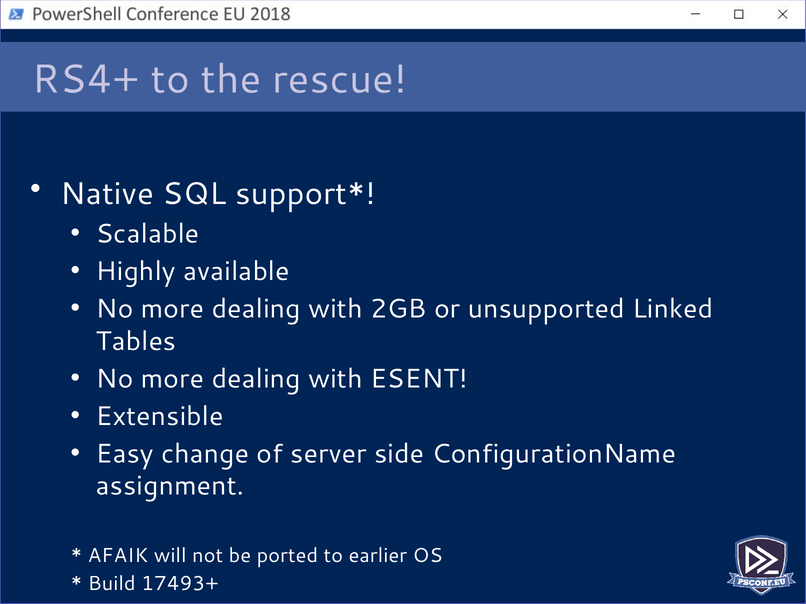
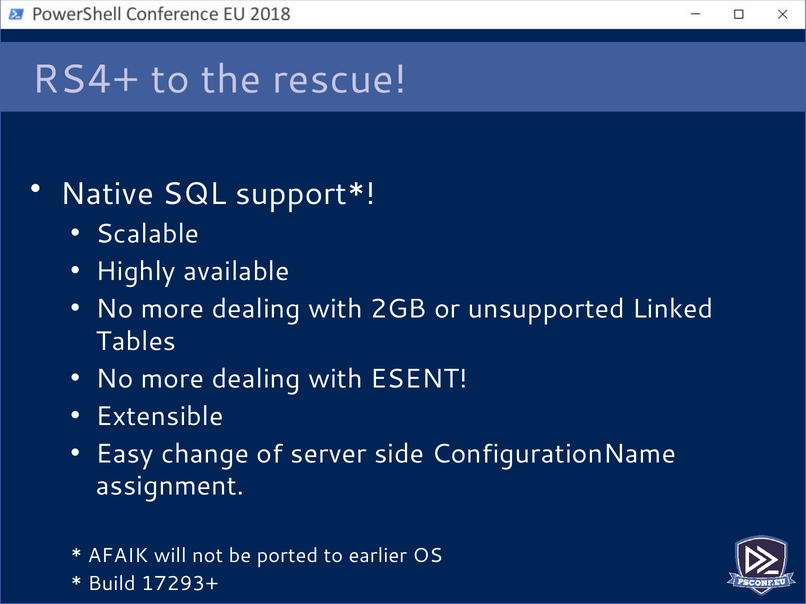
17493+: 17493+ -> 17293+
